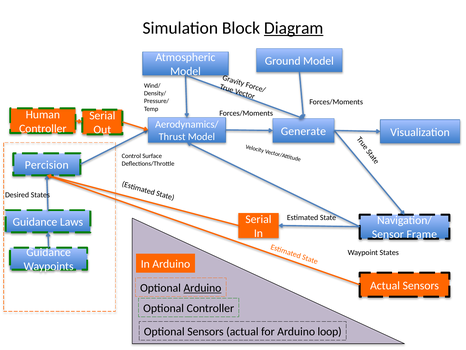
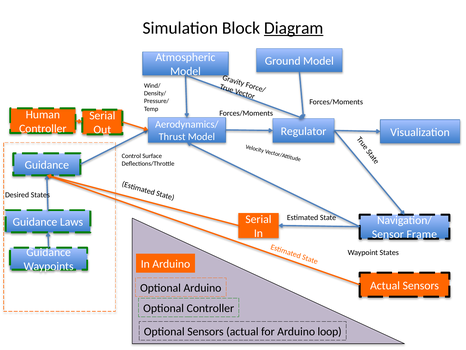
Generate: Generate -> Regulator
Percision at (47, 165): Percision -> Guidance
Arduino at (202, 288) underline: present -> none
